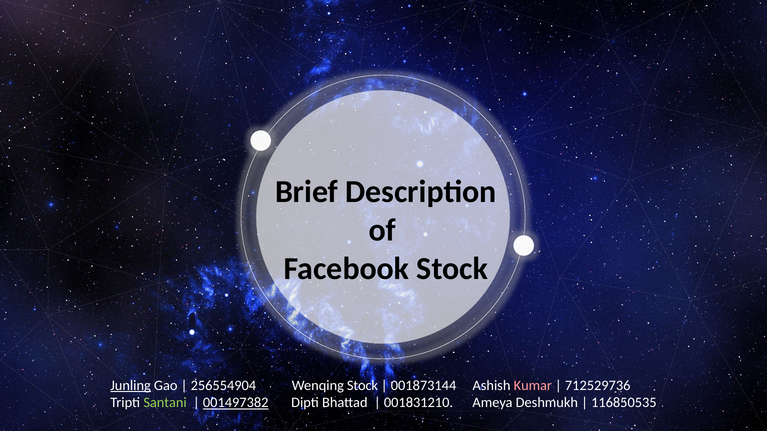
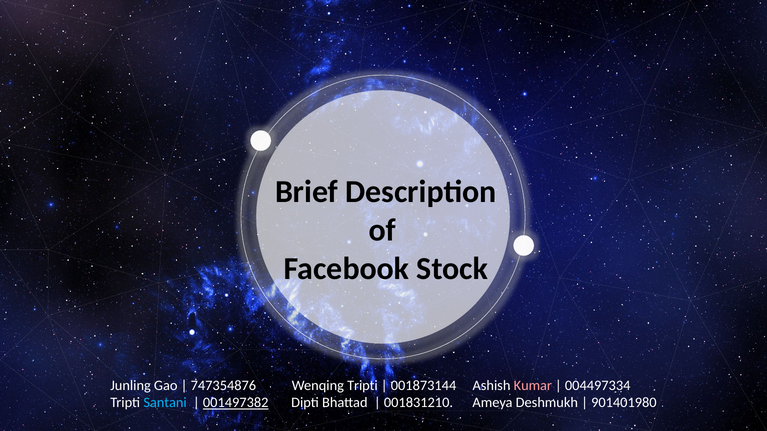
Junling underline: present -> none
256554904: 256554904 -> 747354876
Wenqing Stock: Stock -> Tripti
712529736: 712529736 -> 004497334
Santani colour: light green -> light blue
116850535: 116850535 -> 901401980
